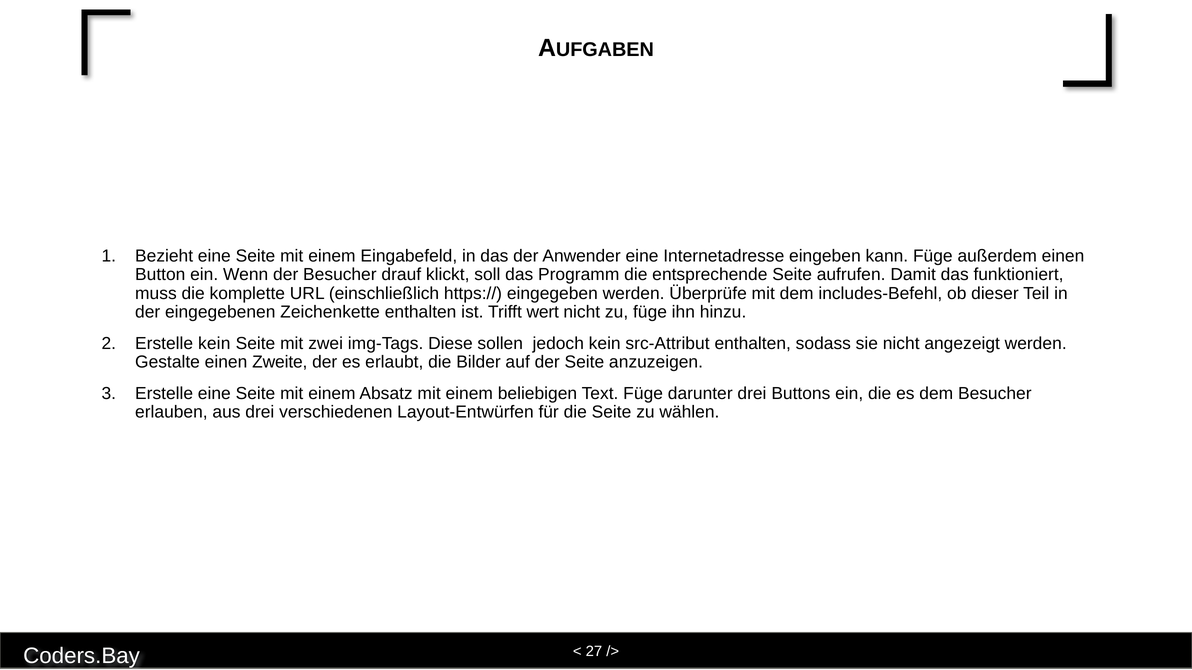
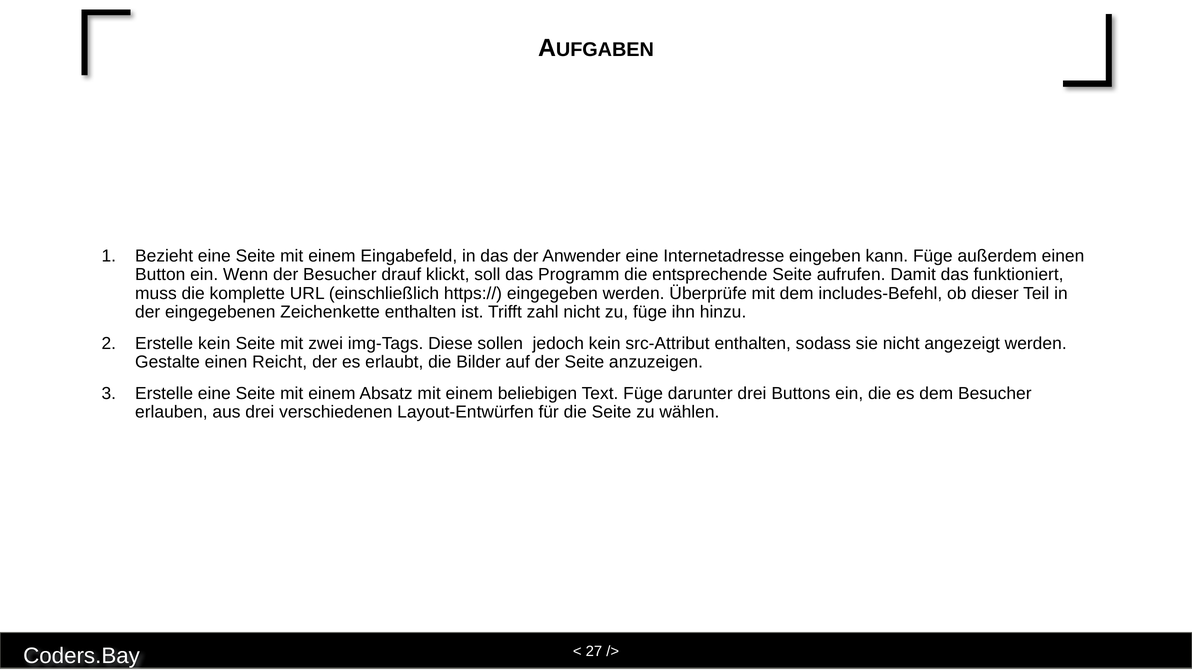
wert: wert -> zahl
Zweite: Zweite -> Reicht
